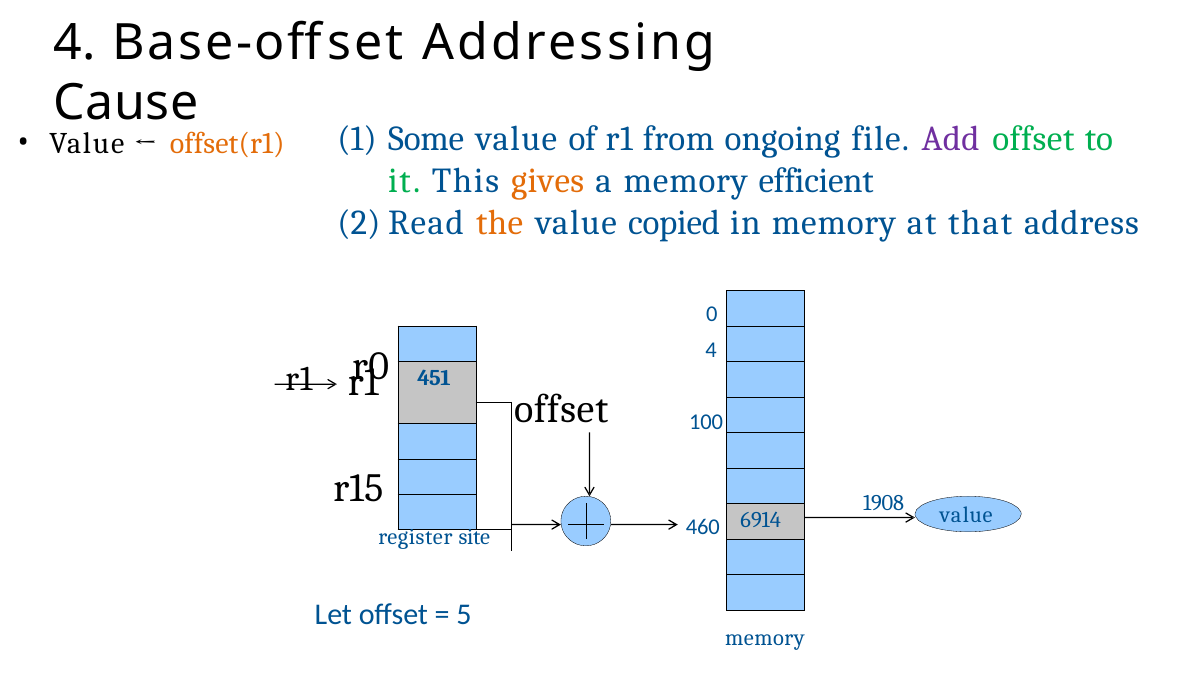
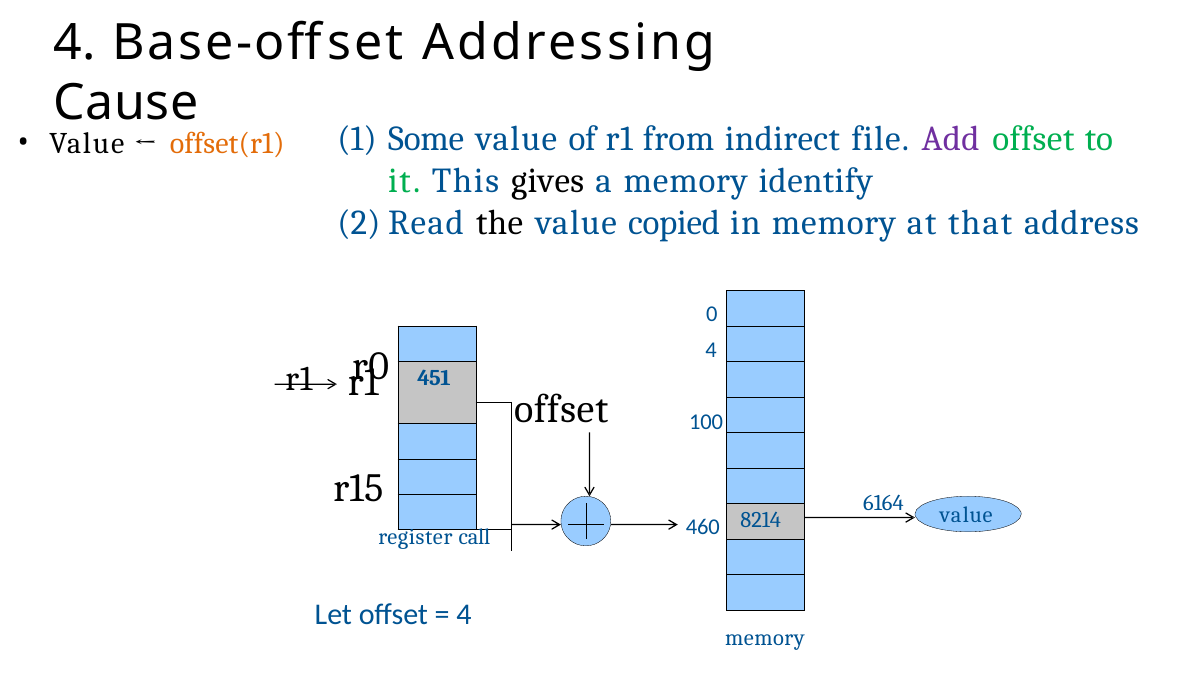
ongoing: ongoing -> indirect
gives colour: orange -> black
efficient: efficient -> identify
the colour: orange -> black
1908: 1908 -> 6164
6914: 6914 -> 8214
site: site -> call
5 at (464, 615): 5 -> 4
